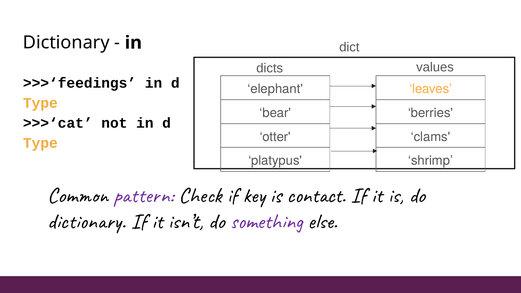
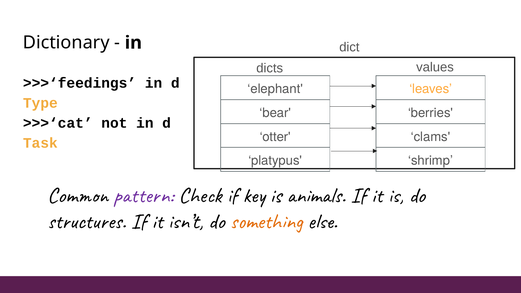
Type at (40, 143): Type -> Task
contact: contact -> animals
dictionary at (87, 221): dictionary -> structures
something colour: purple -> orange
